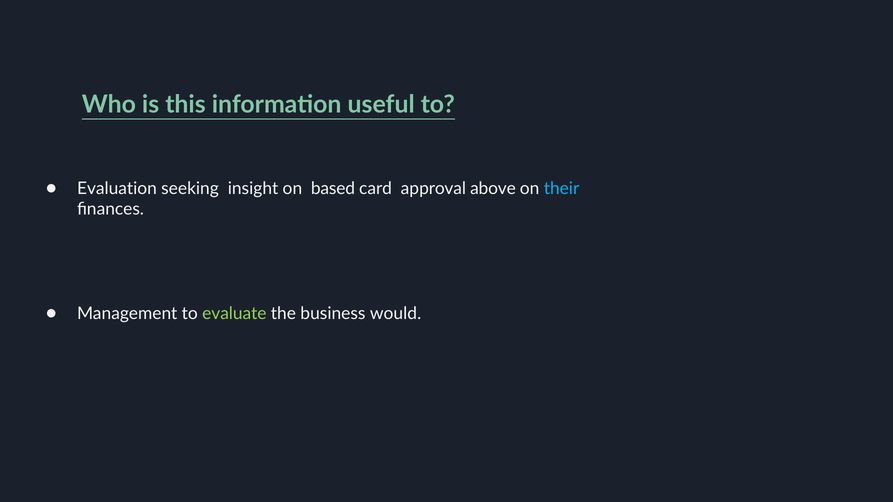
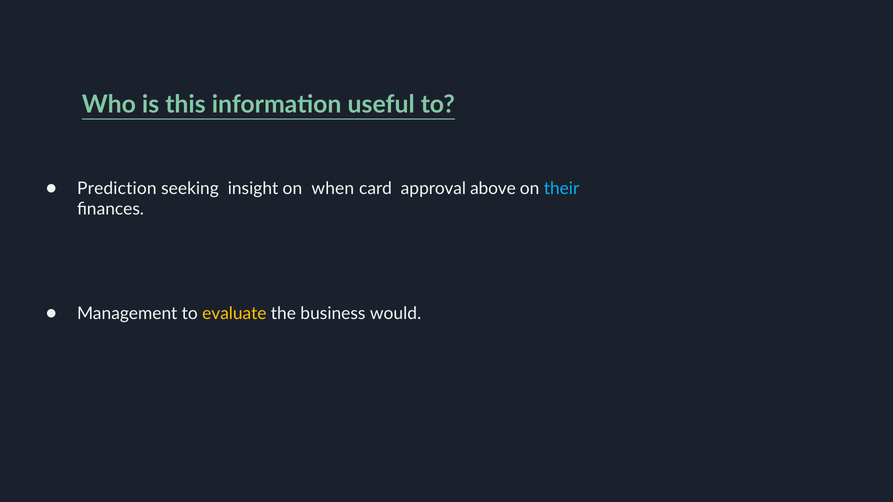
Evaluation: Evaluation -> Prediction
based: based -> when
evaluate colour: light green -> yellow
